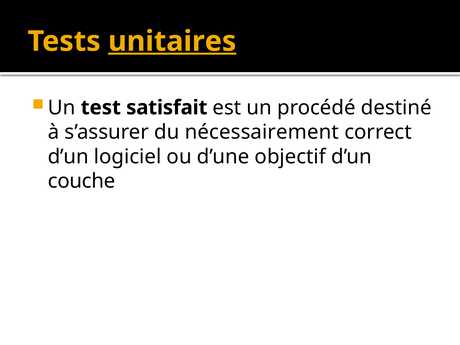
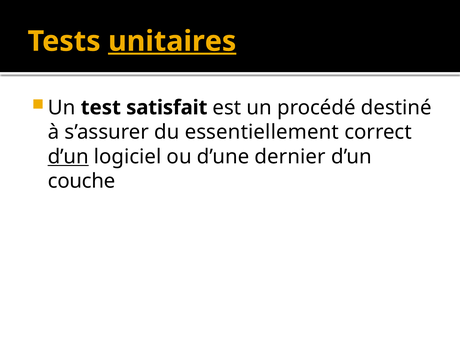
nécessairement: nécessairement -> essentiellement
d’un at (68, 157) underline: none -> present
objectif: objectif -> dernier
